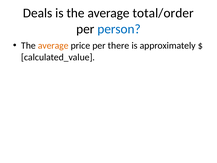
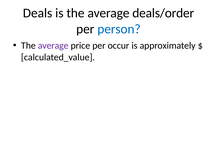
total/order: total/order -> deals/order
average at (53, 46) colour: orange -> purple
there: there -> occur
